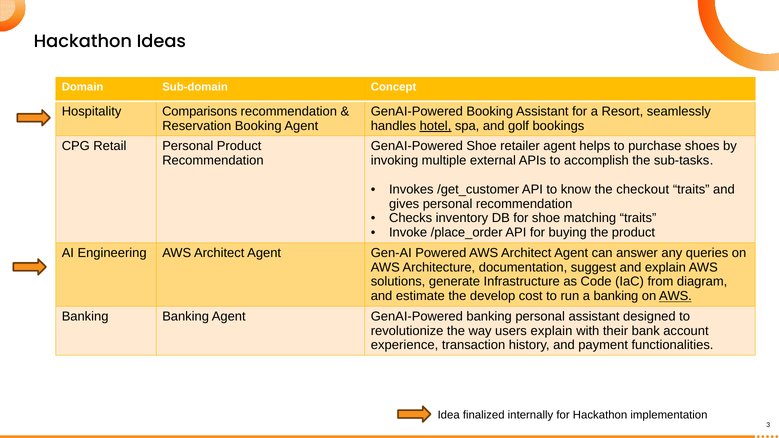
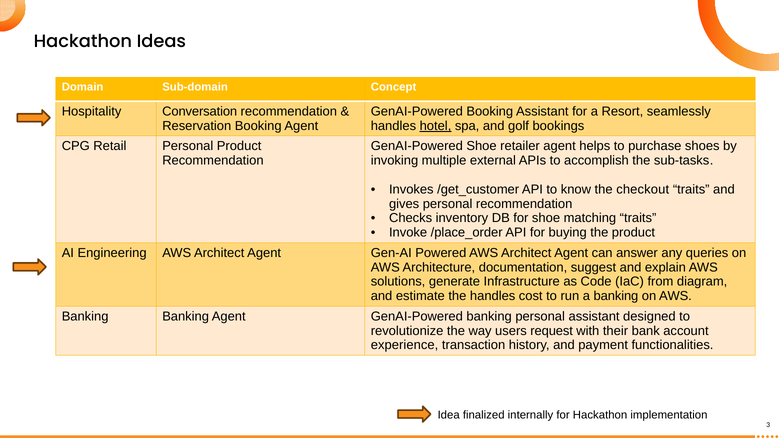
Comparisons: Comparisons -> Conversation
the develop: develop -> handles
AWS at (675, 296) underline: present -> none
users explain: explain -> request
